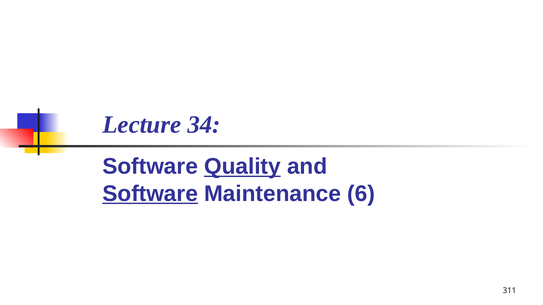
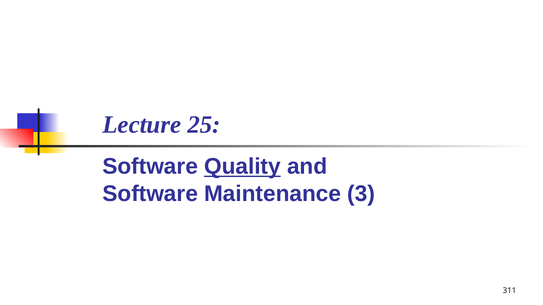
34: 34 -> 25
Software at (150, 194) underline: present -> none
6: 6 -> 3
